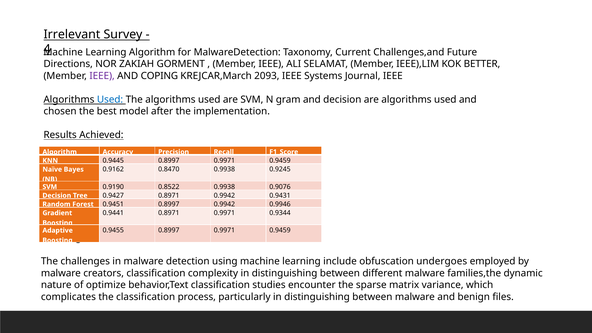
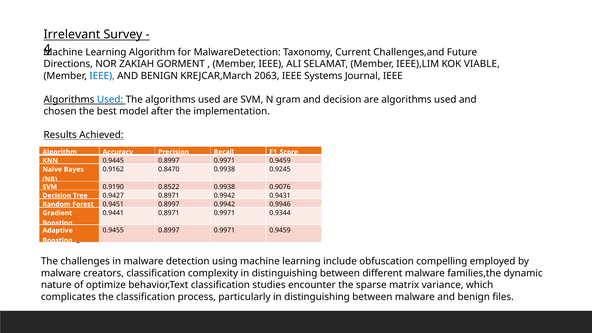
BETTER: BETTER -> VIABLE
IEEE at (102, 76) colour: purple -> blue
COPING at (159, 76): COPING -> BENIGN
2093: 2093 -> 2063
undergoes: undergoes -> compelling
